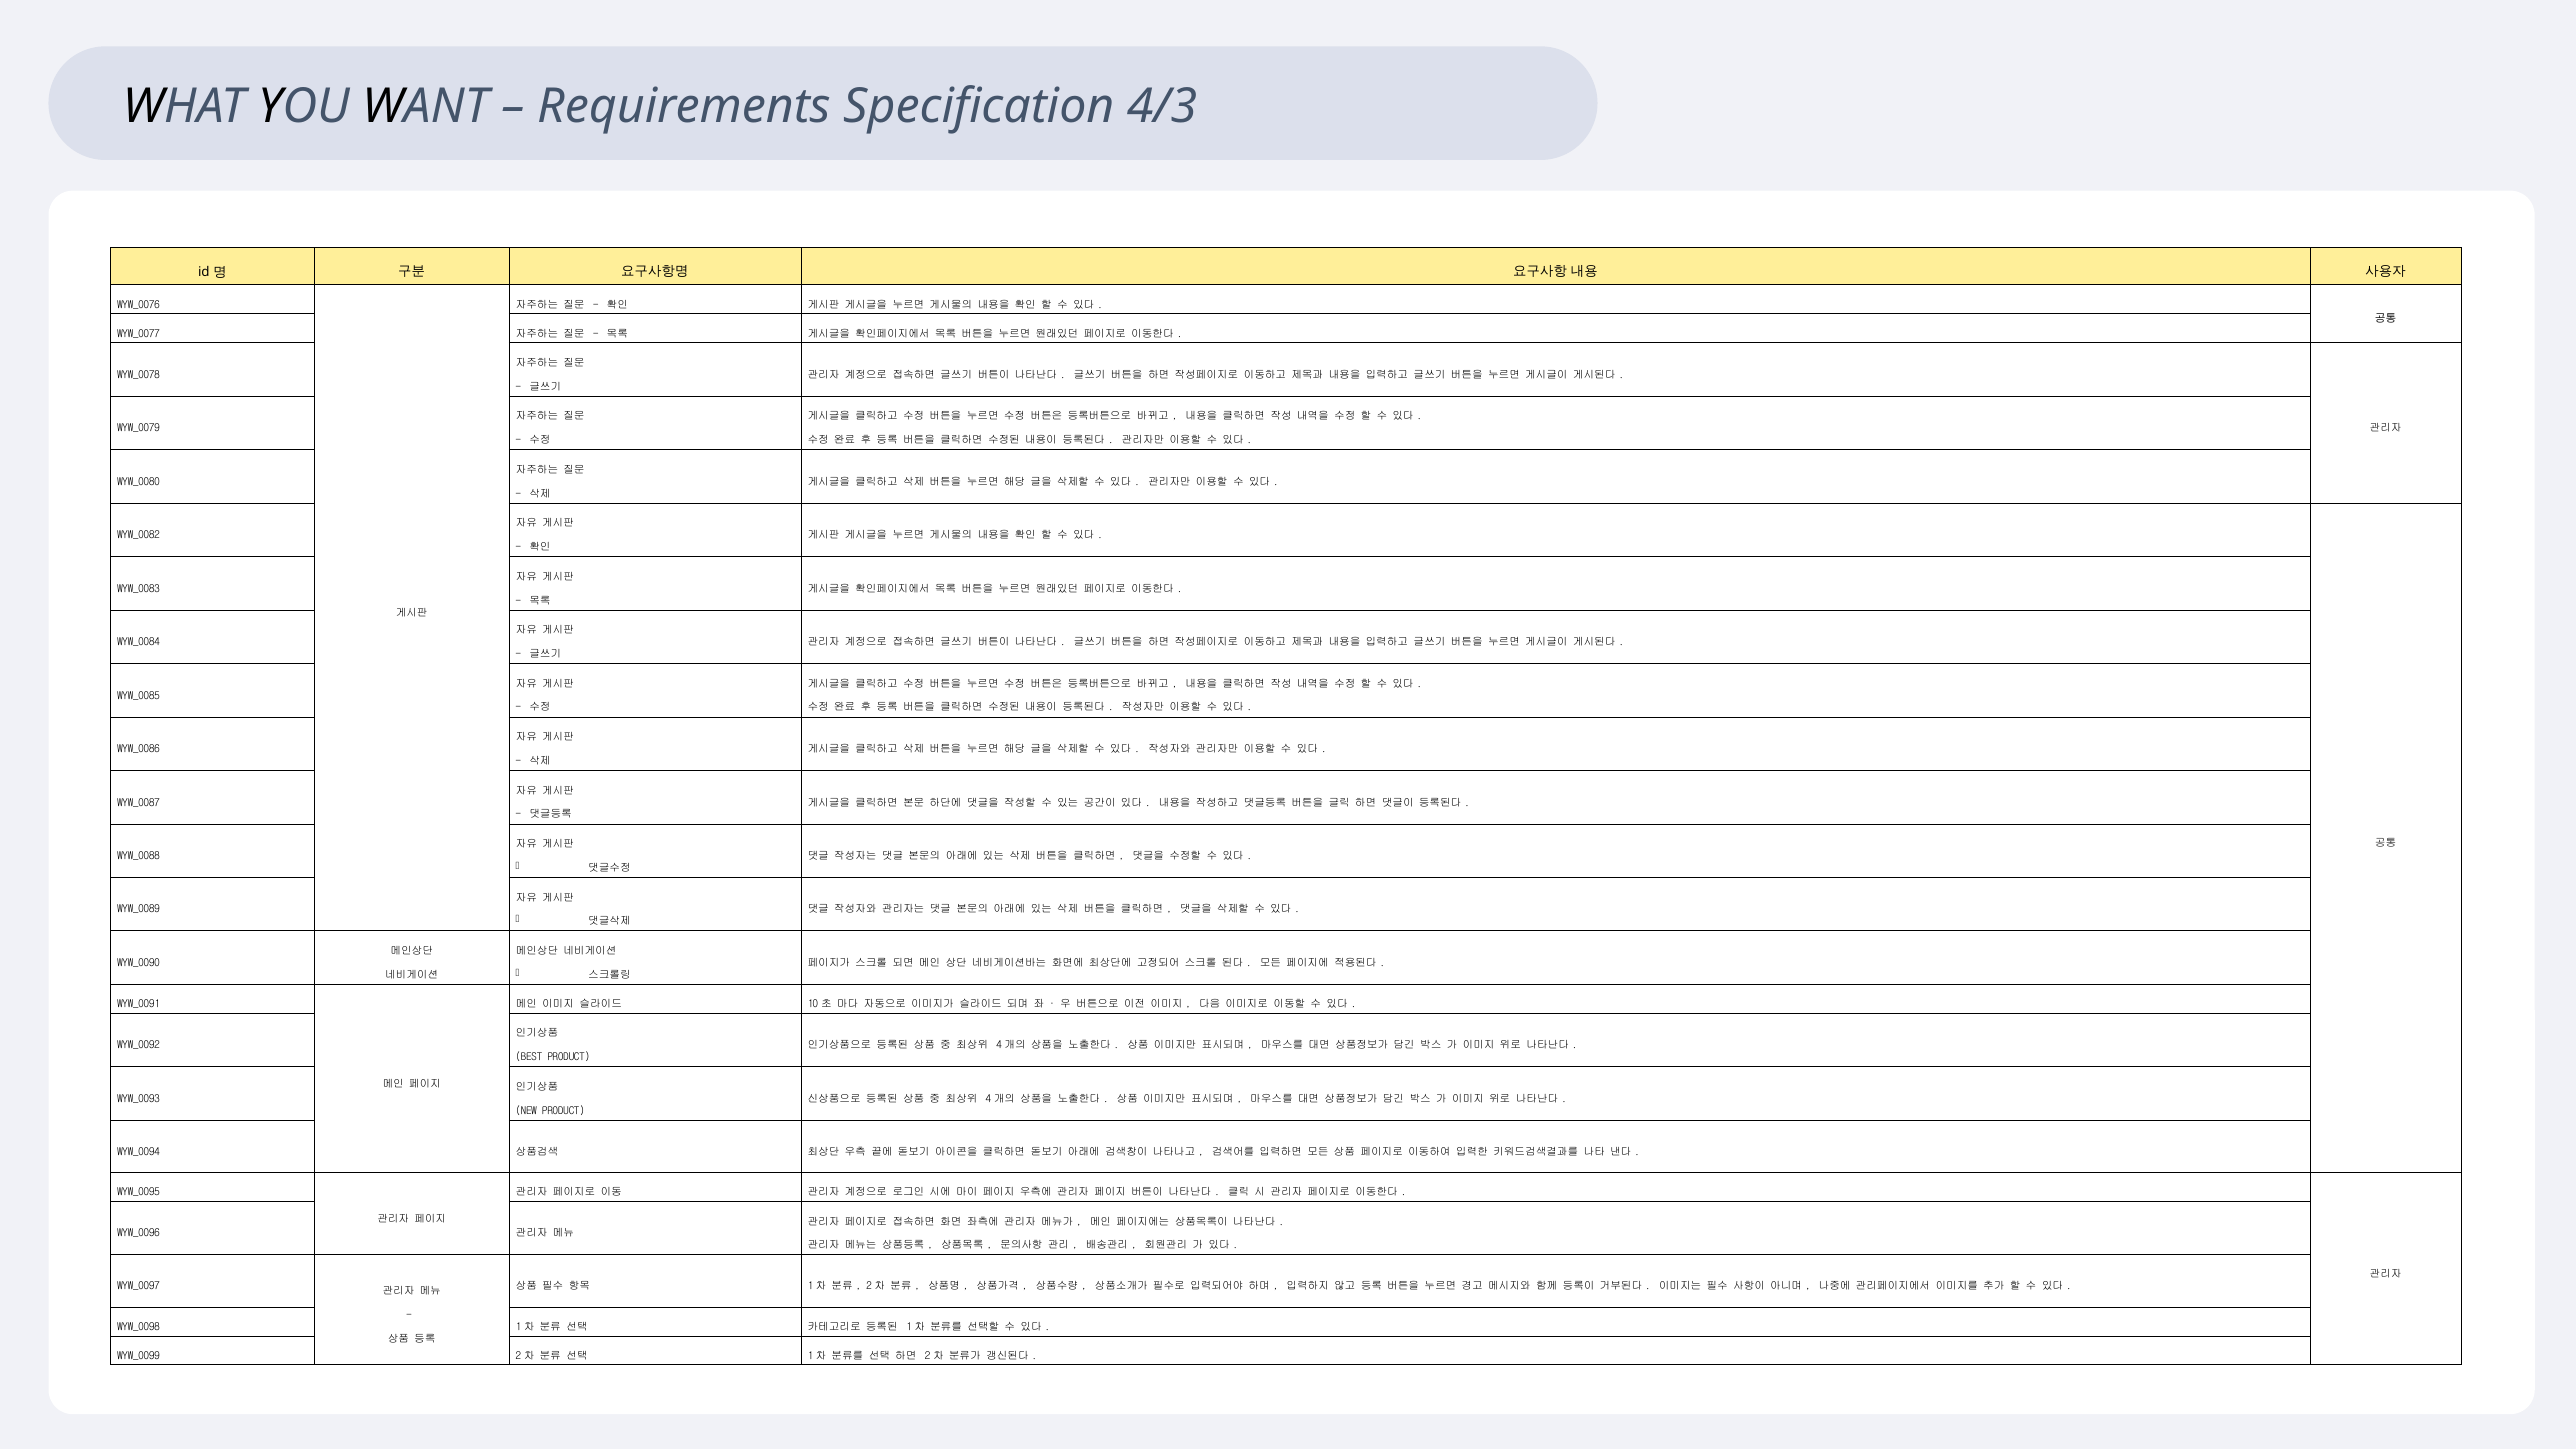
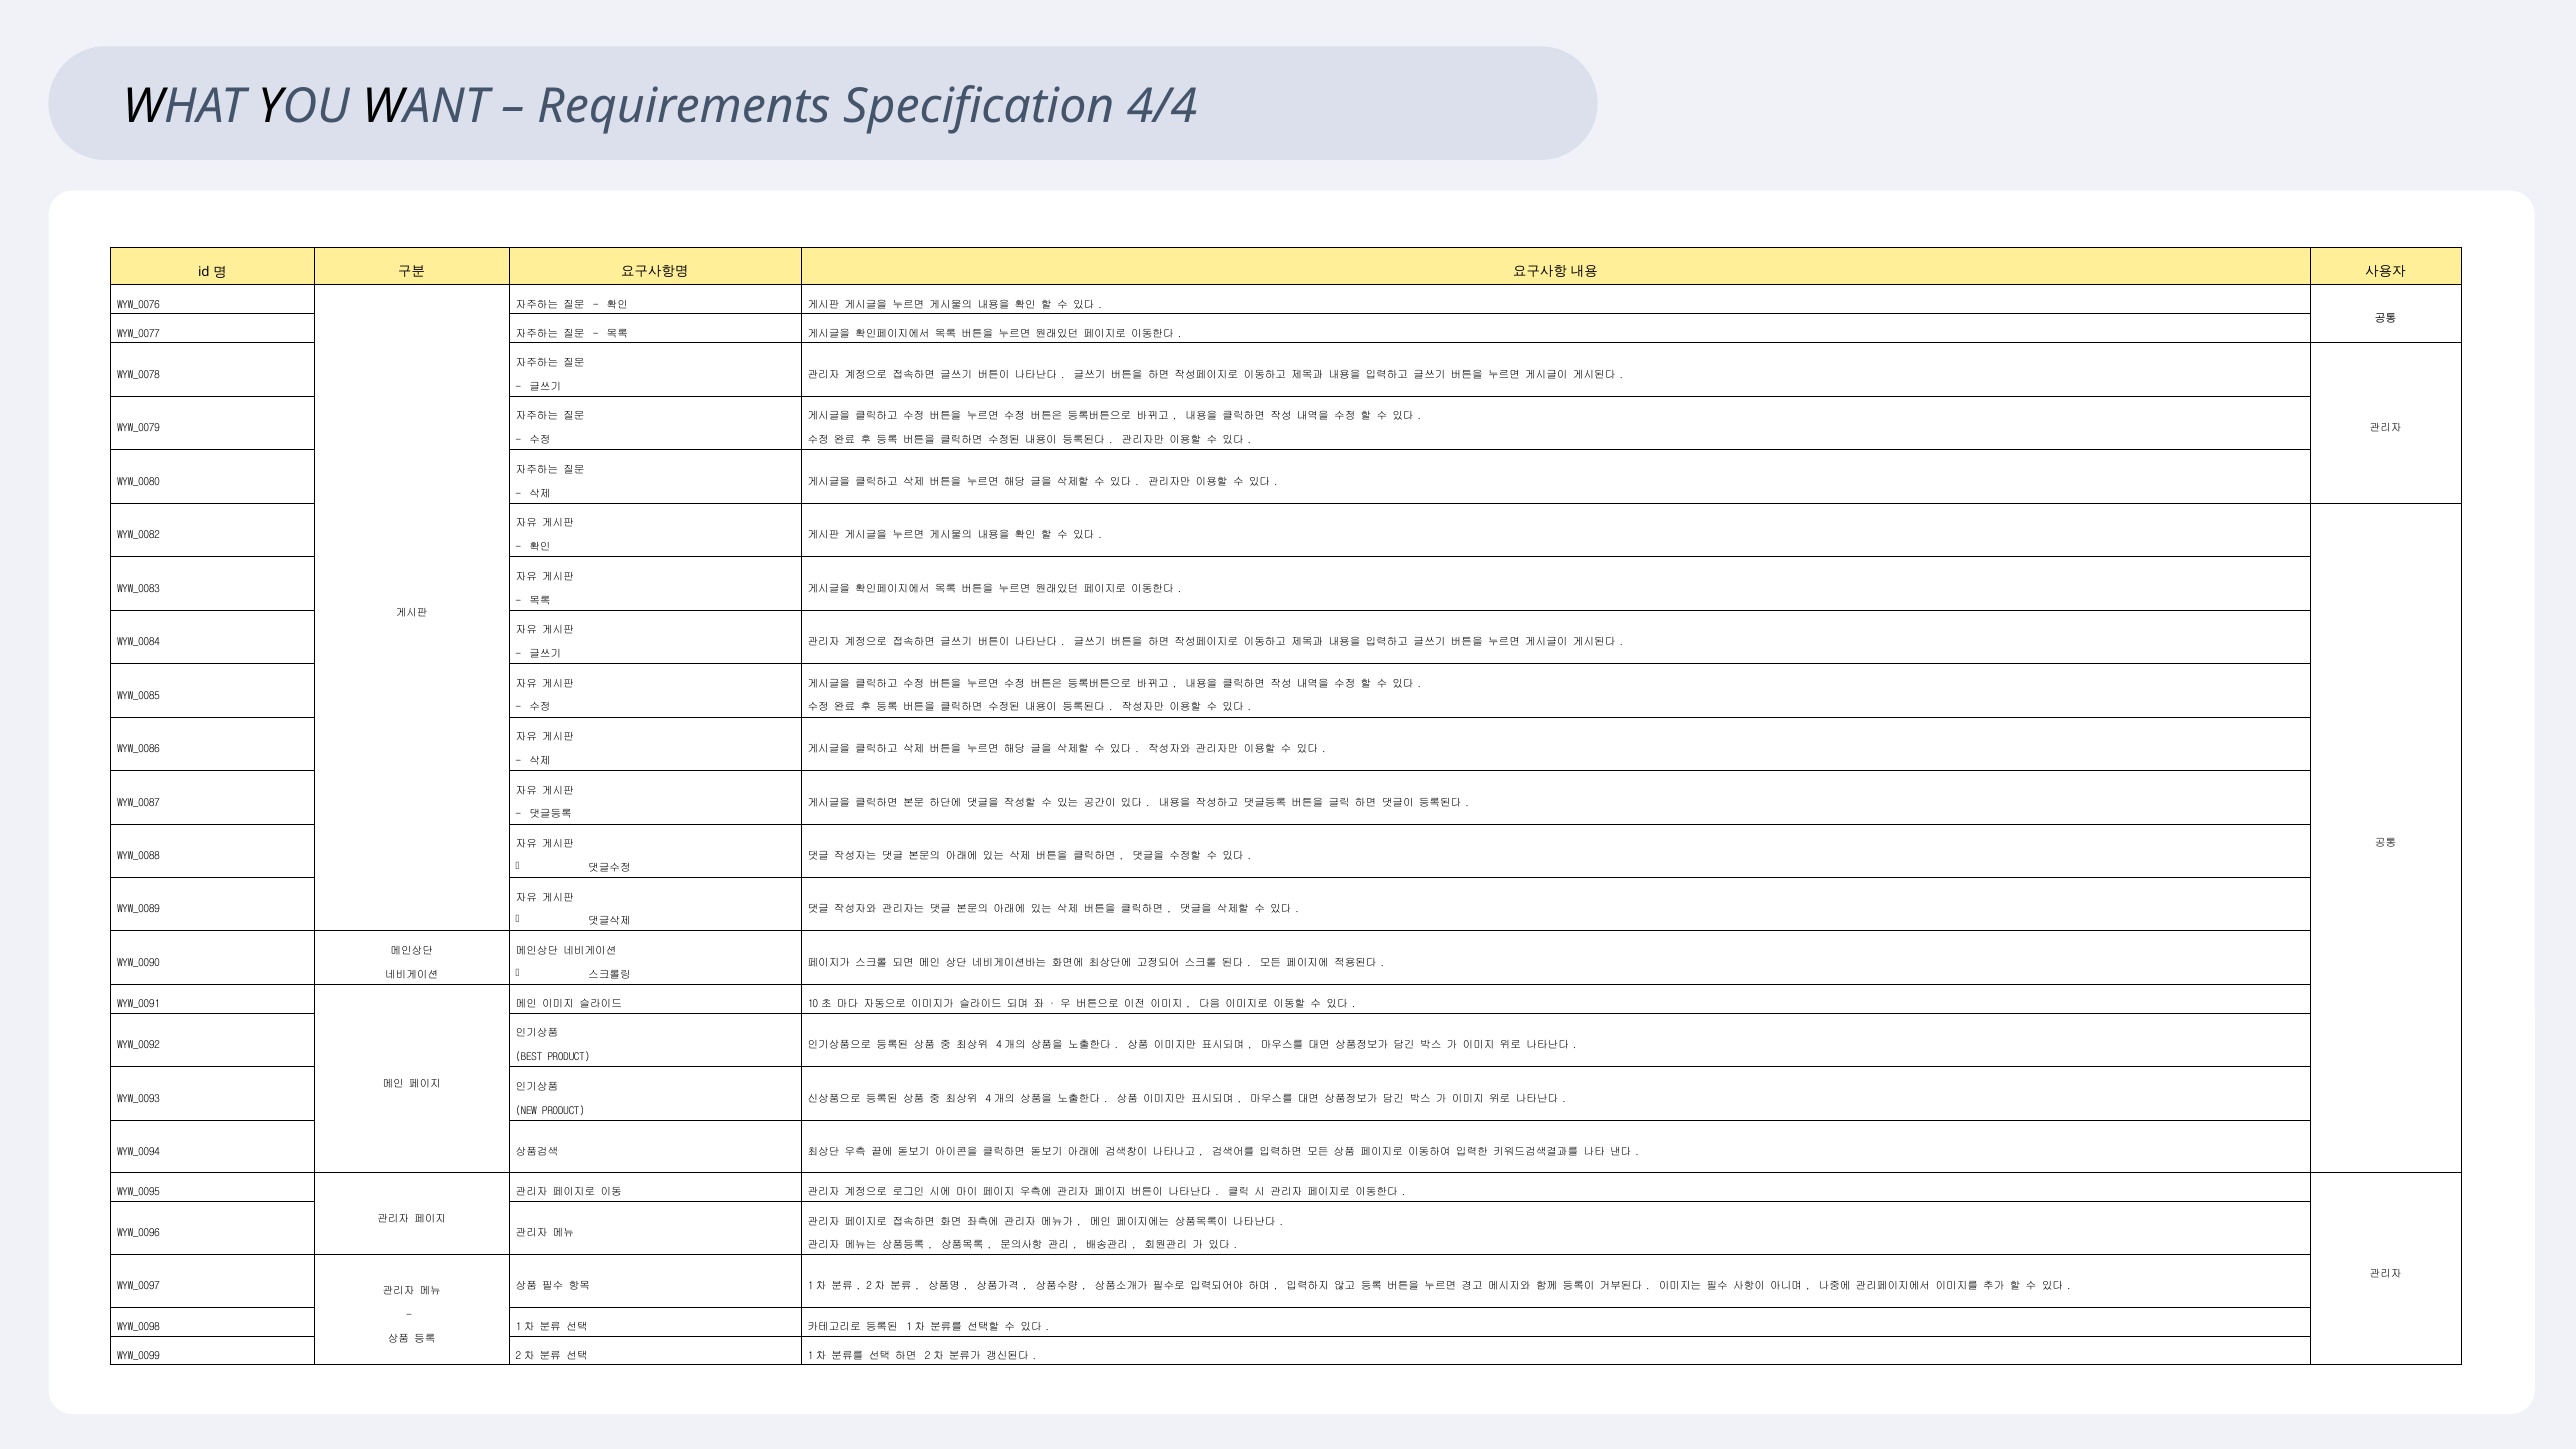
4/3: 4/3 -> 4/4
